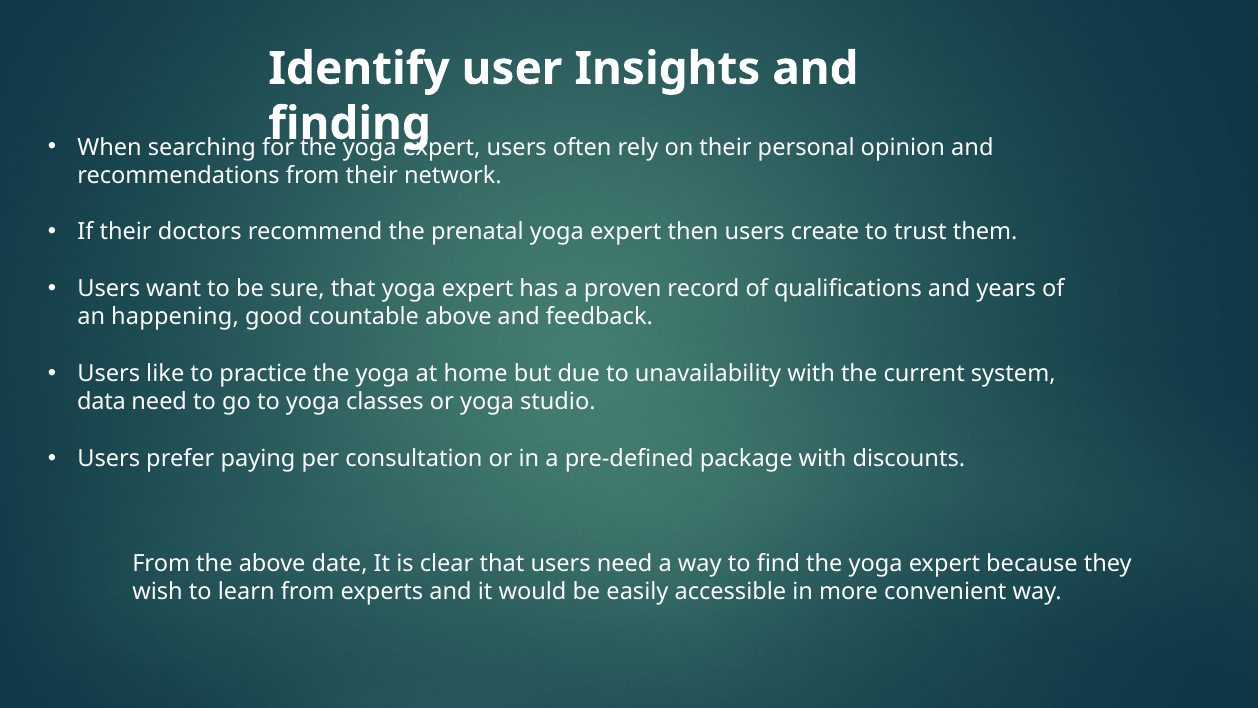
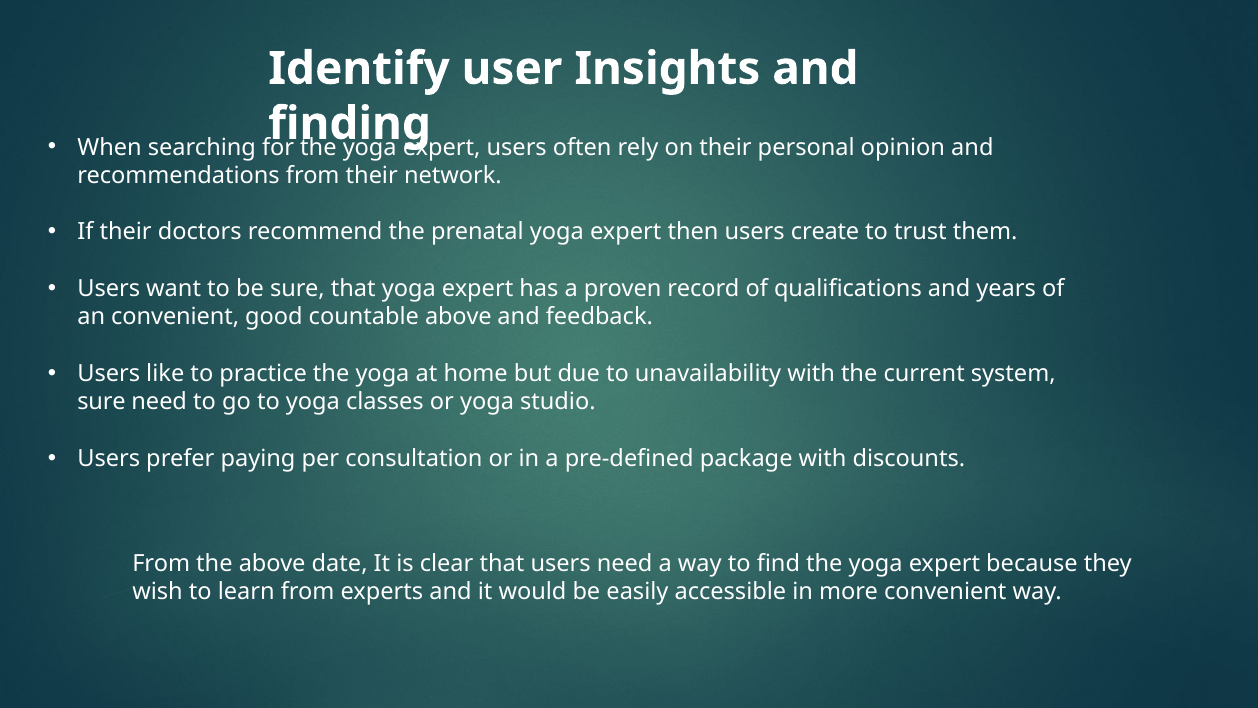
an happening: happening -> convenient
data at (101, 402): data -> sure
